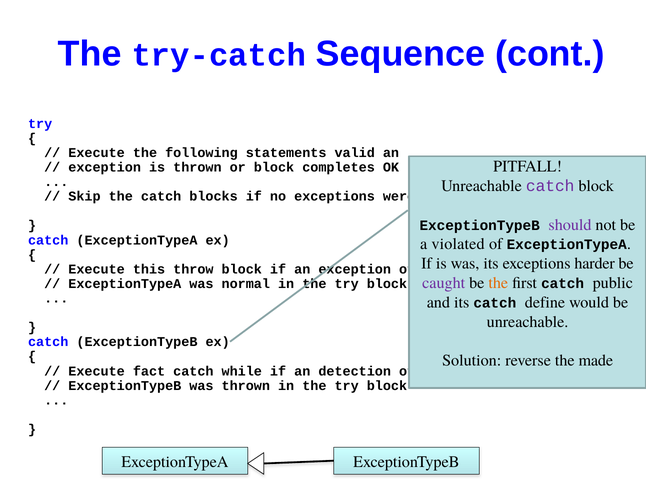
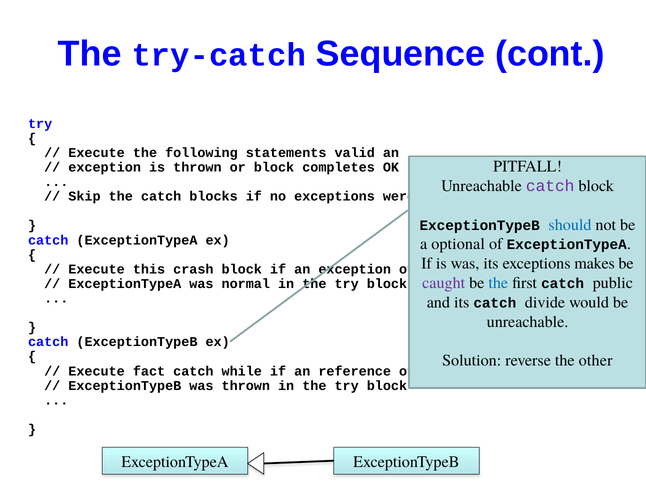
should colour: purple -> blue
violated: violated -> optional
harder: harder -> makes
throw: throw -> crash
the at (498, 283) colour: orange -> blue
define: define -> divide
made: made -> other
detection: detection -> reference
